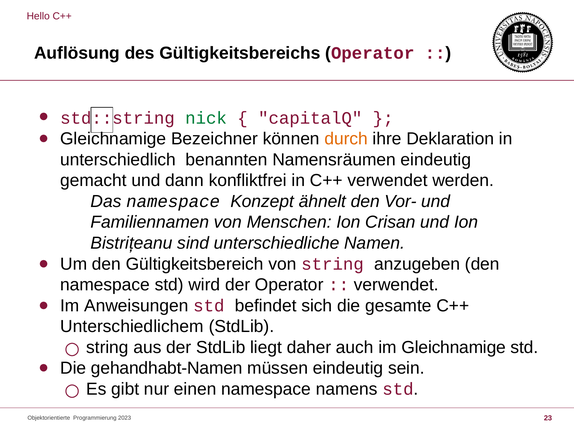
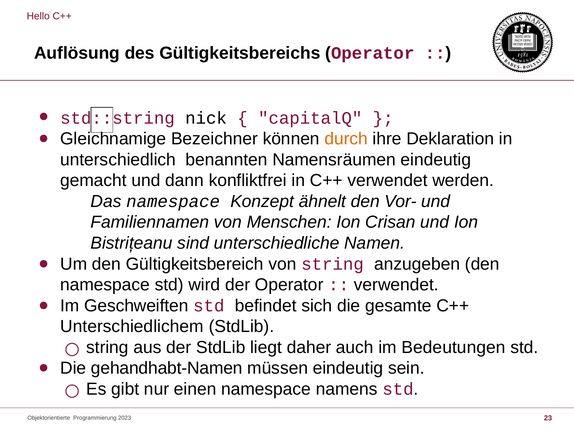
nick colour: green -> black
Anweisungen: Anweisungen -> Geschweiften
im Gleichnamige: Gleichnamige -> Bedeutungen
